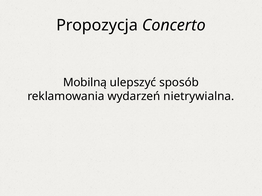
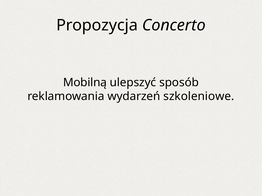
nietrywialna: nietrywialna -> szkoleniowe
